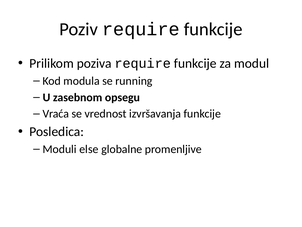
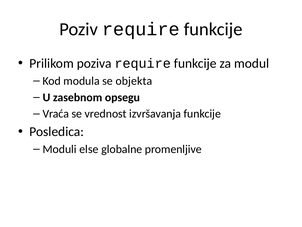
running: running -> objekta
